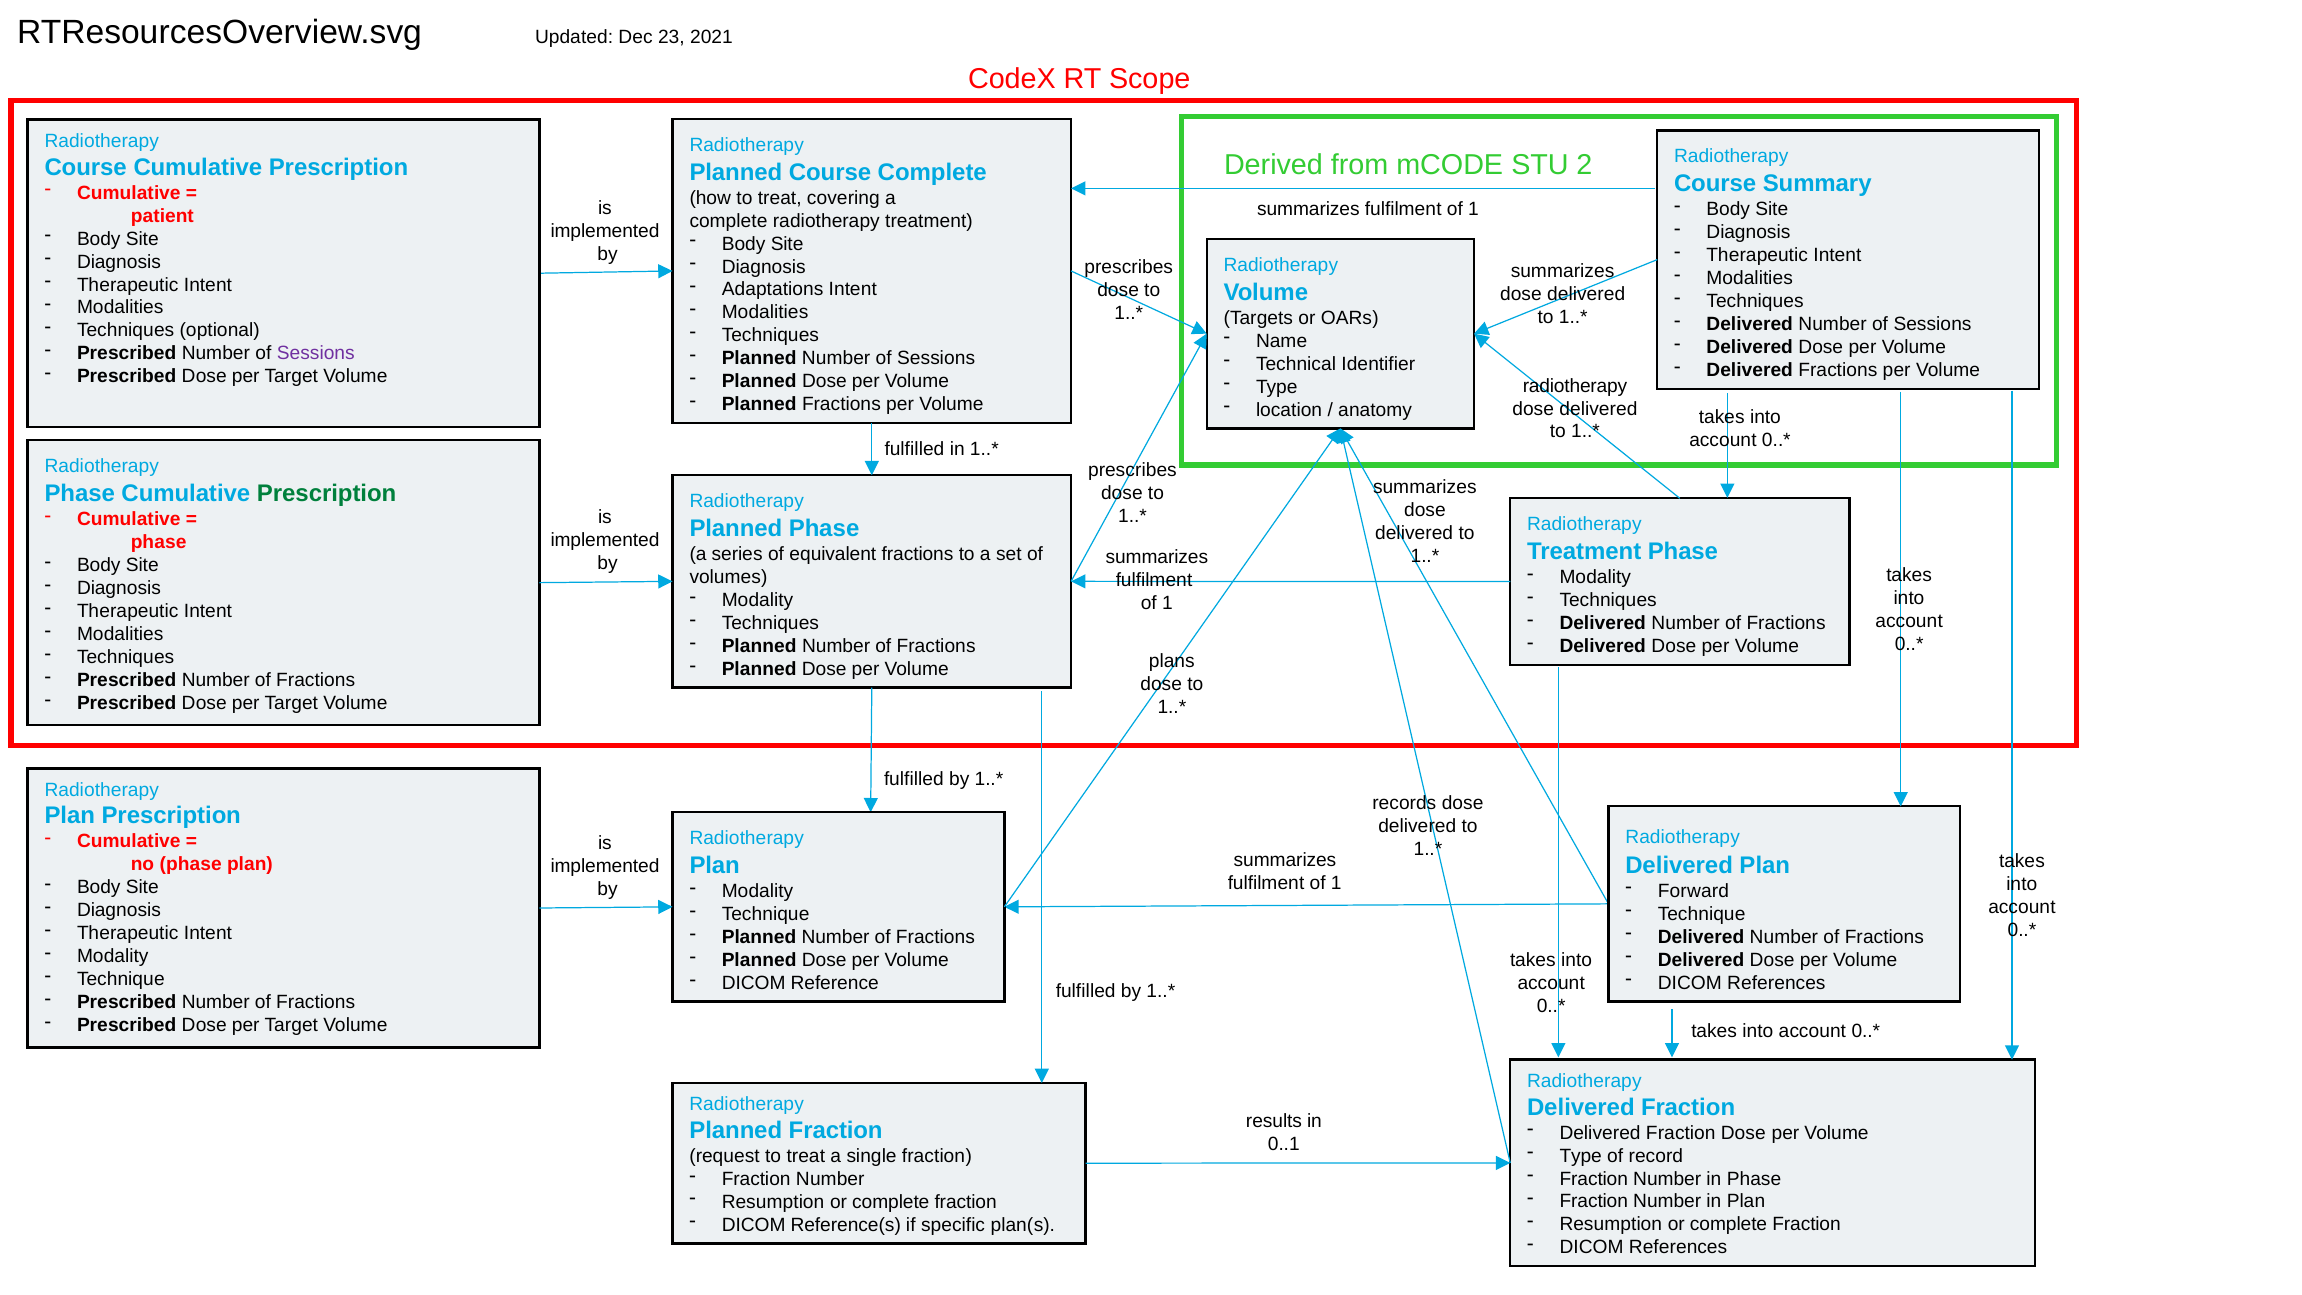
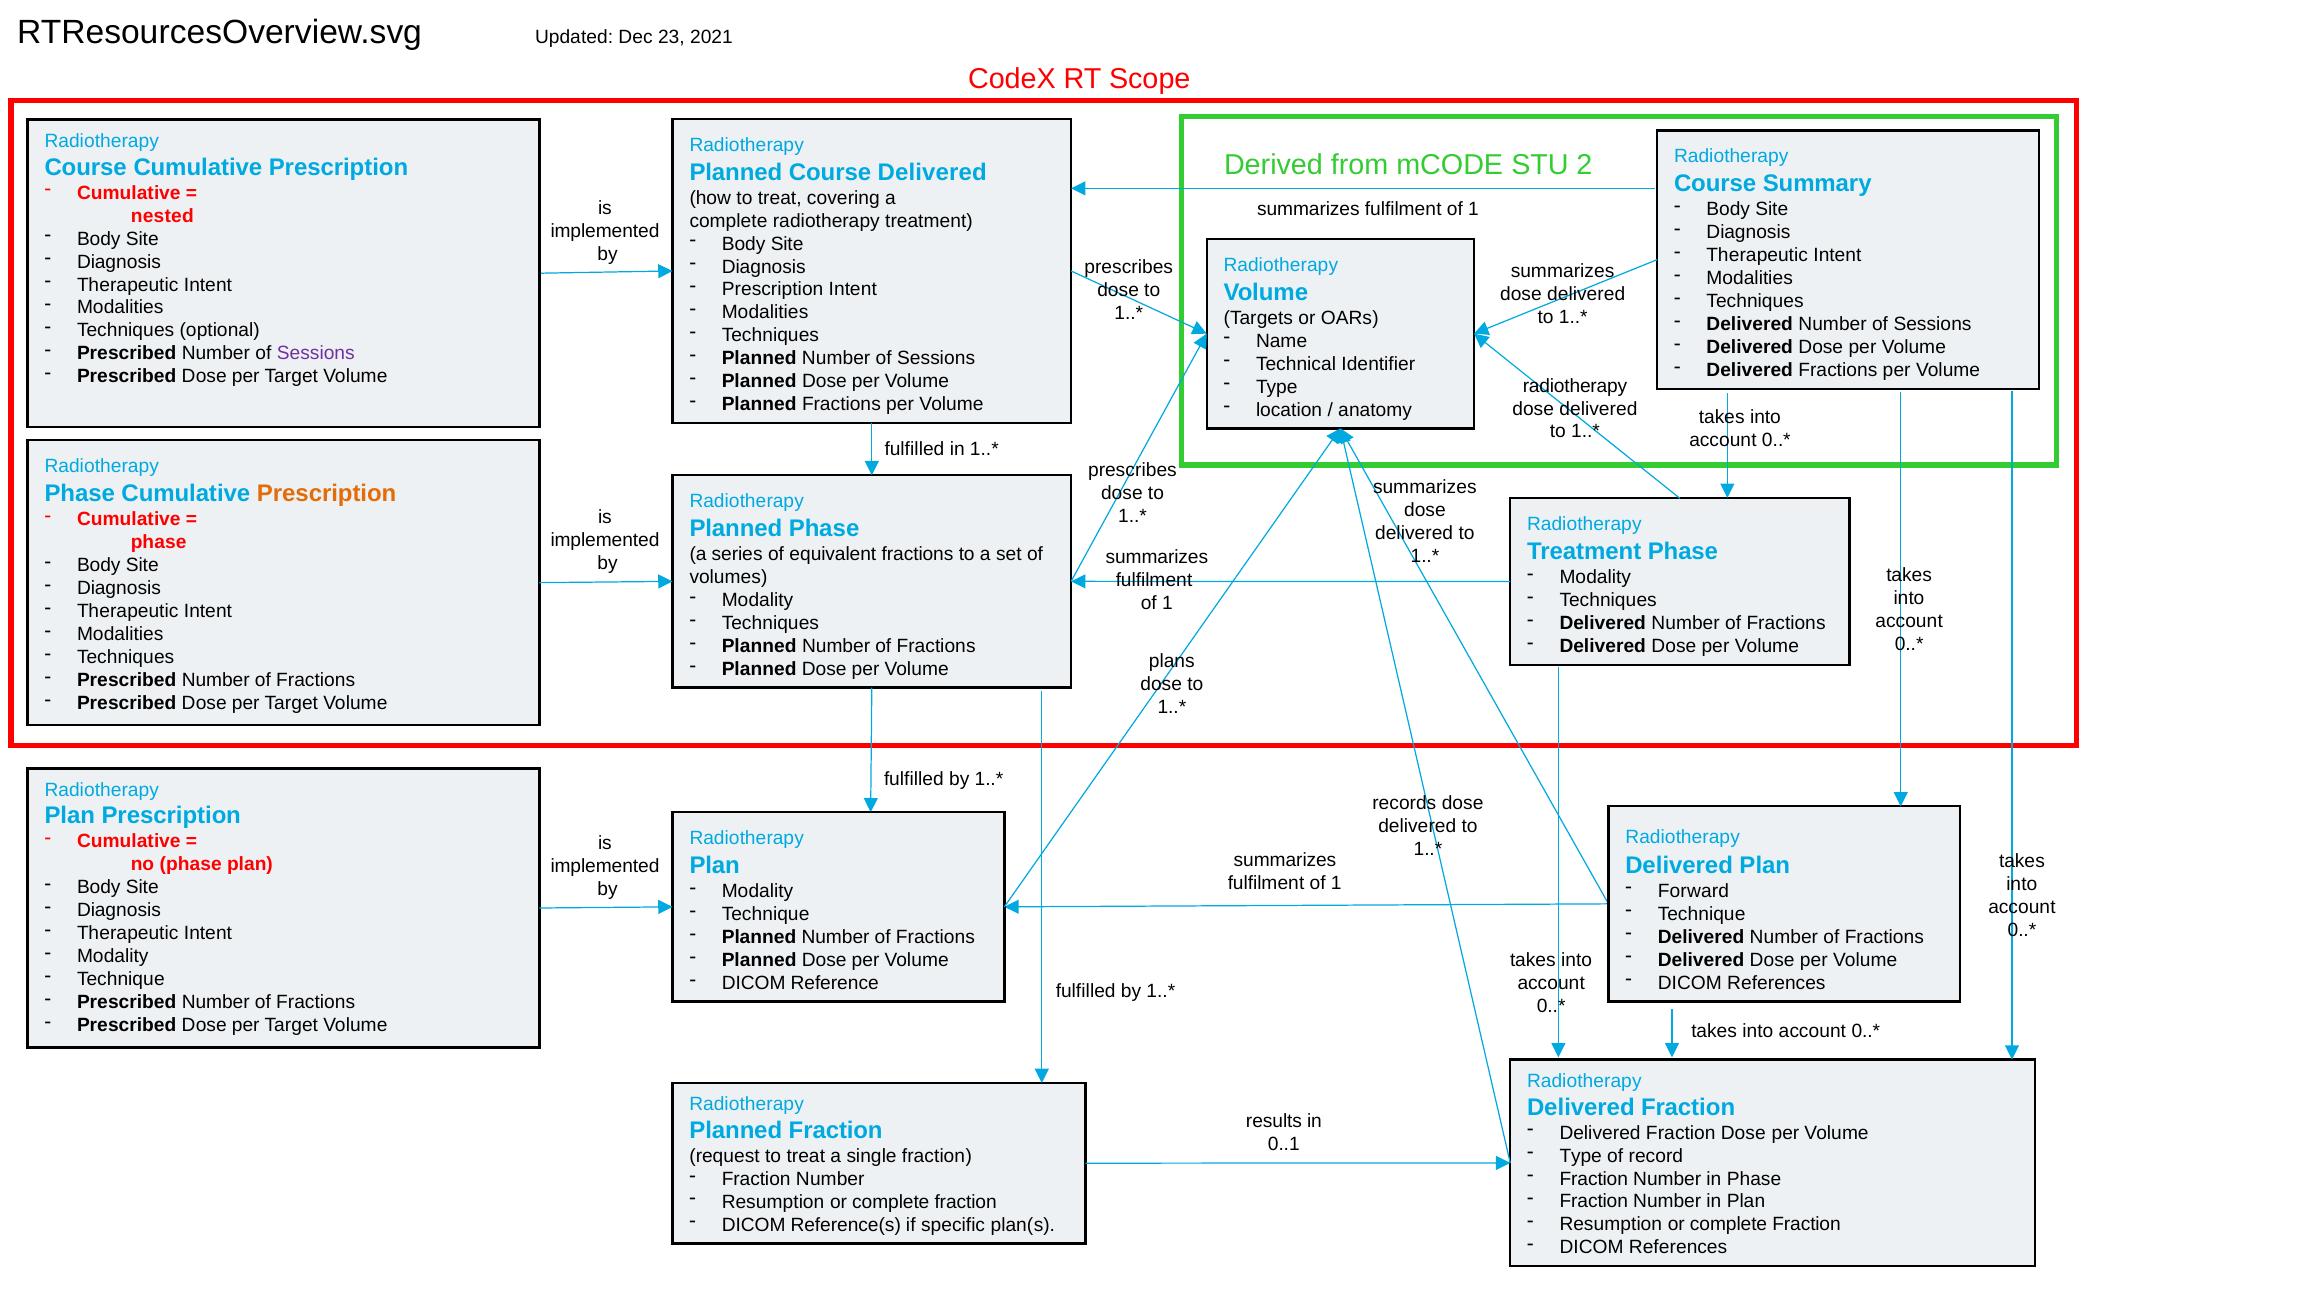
Course Complete: Complete -> Delivered
patient: patient -> nested
Adaptations at (773, 290): Adaptations -> Prescription
Prescription at (327, 494) colour: green -> orange
